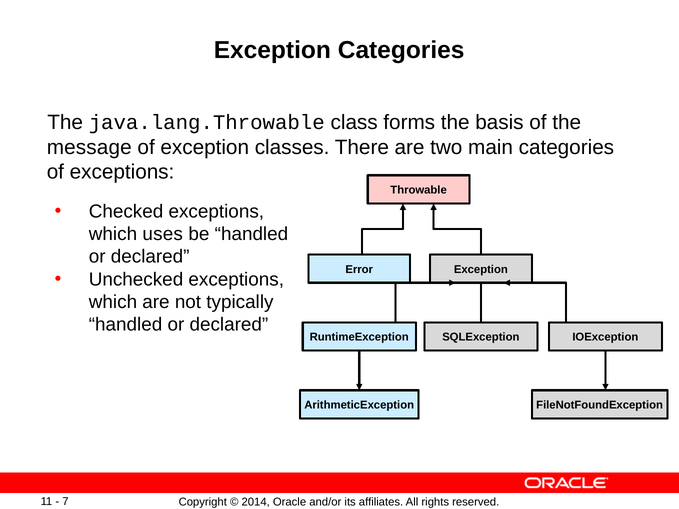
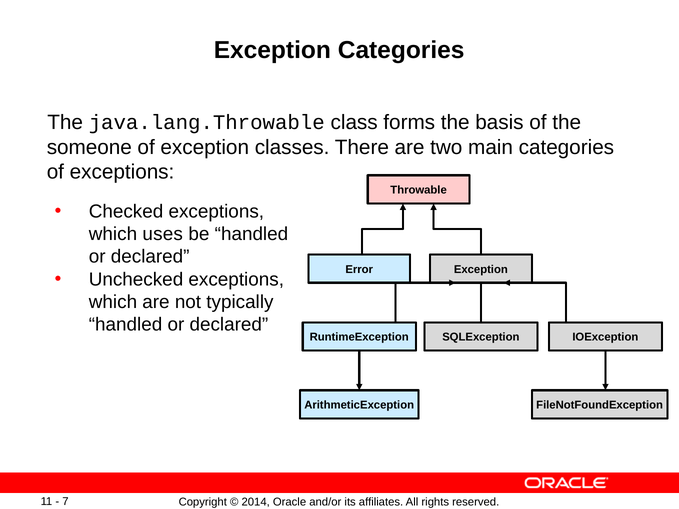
message: message -> someone
